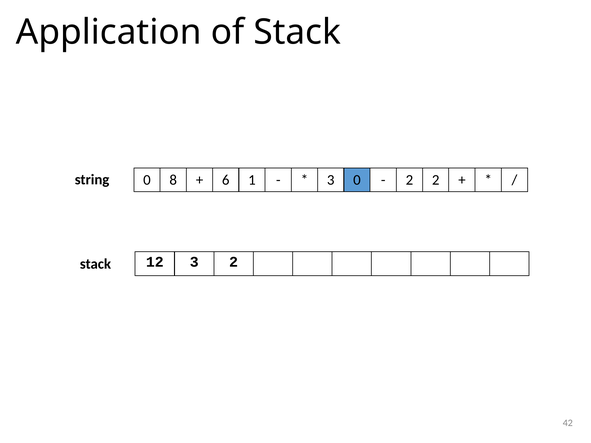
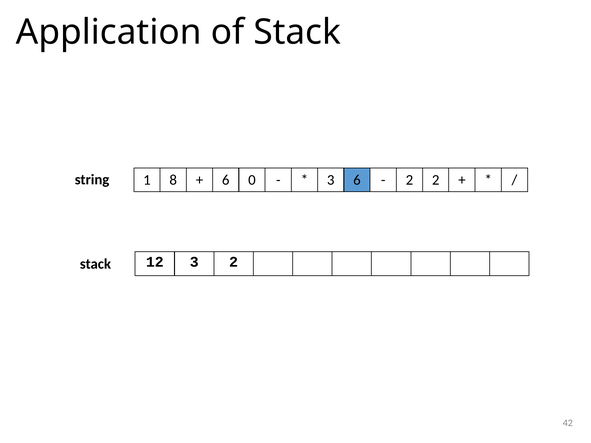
string 0: 0 -> 1
1: 1 -> 0
3 0: 0 -> 6
